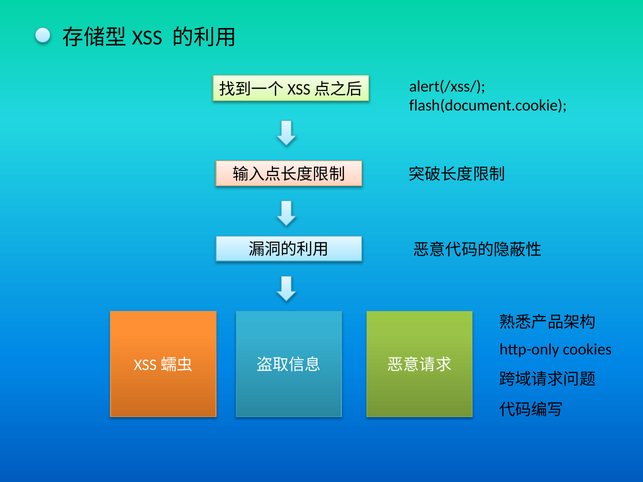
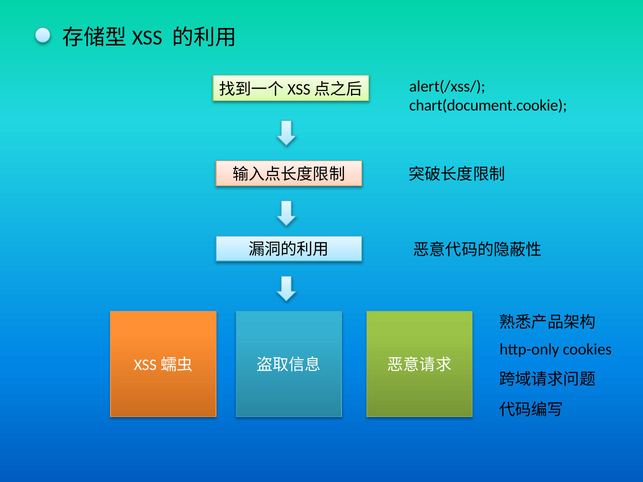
flash(document.cookie: flash(document.cookie -> chart(document.cookie
